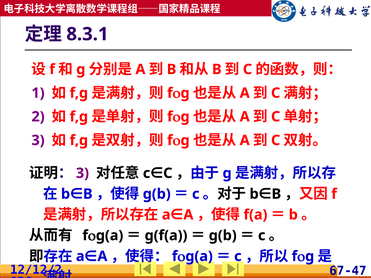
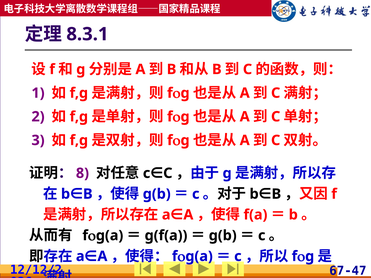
3 at (82, 173): 3 -> 8
